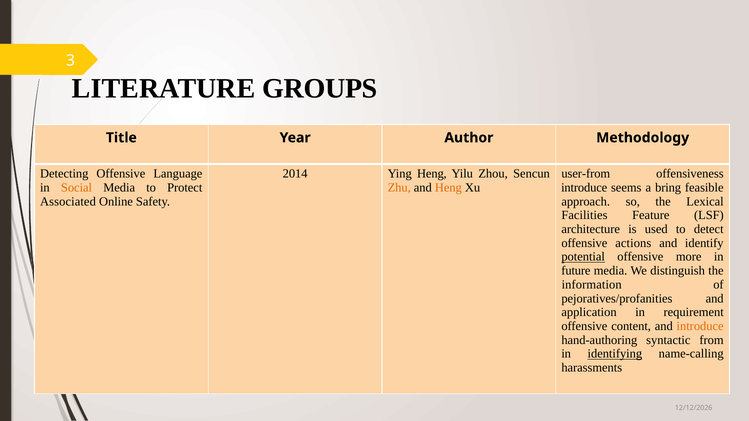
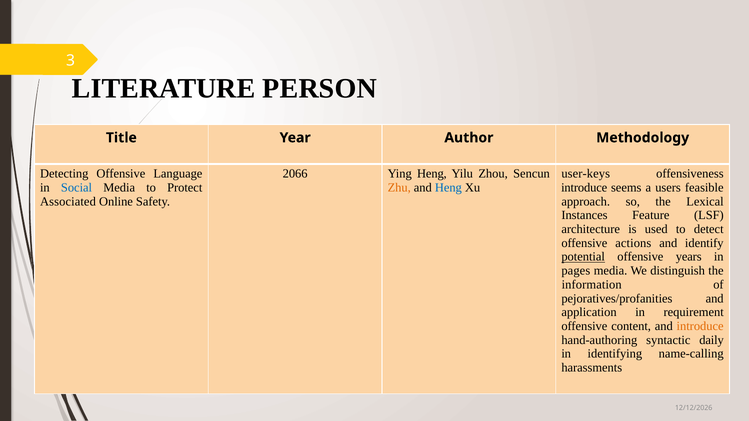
GROUPS: GROUPS -> PERSON
2014: 2014 -> 2066
user-from: user-from -> user-keys
Social colour: orange -> blue
Heng at (448, 188) colour: orange -> blue
bring: bring -> users
Facilities: Facilities -> Instances
more: more -> years
future: future -> pages
from: from -> daily
identifying underline: present -> none
